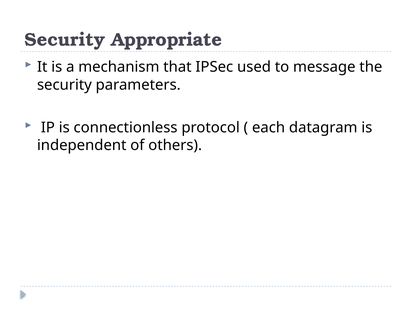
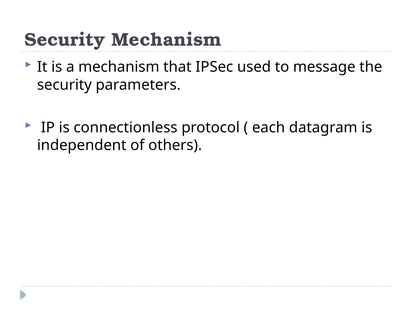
Security Appropriate: Appropriate -> Mechanism
